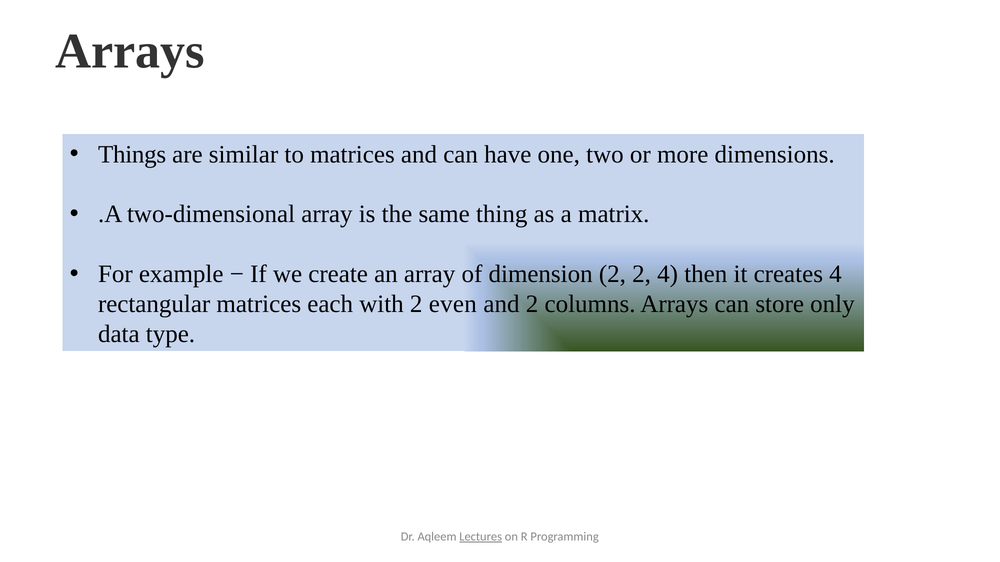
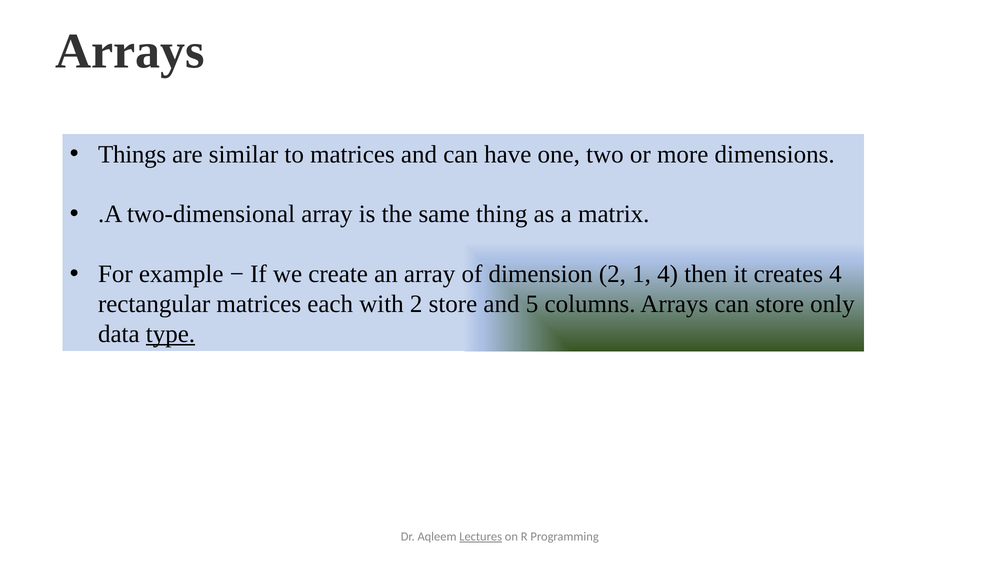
2 2: 2 -> 1
2 even: even -> store
and 2: 2 -> 5
type underline: none -> present
